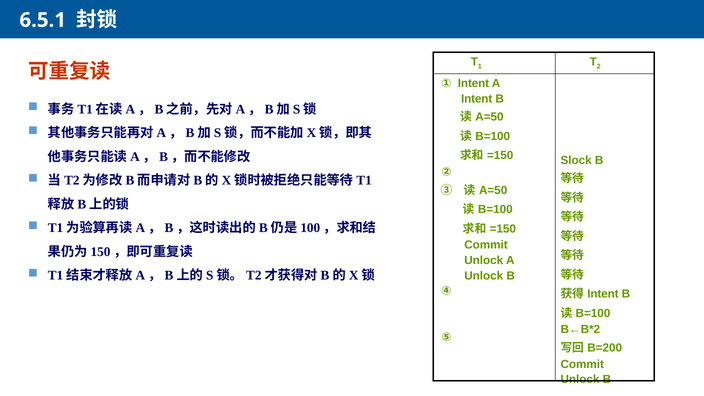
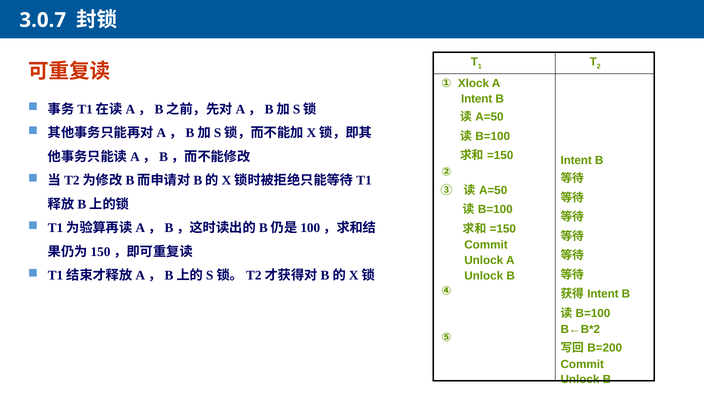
6.5.1: 6.5.1 -> 3.0.7
① Intent: Intent -> Xlock
Slock at (576, 160): Slock -> Intent
